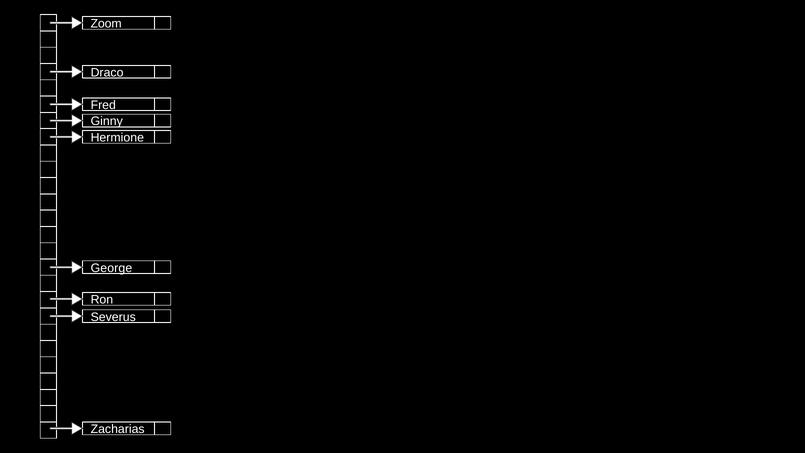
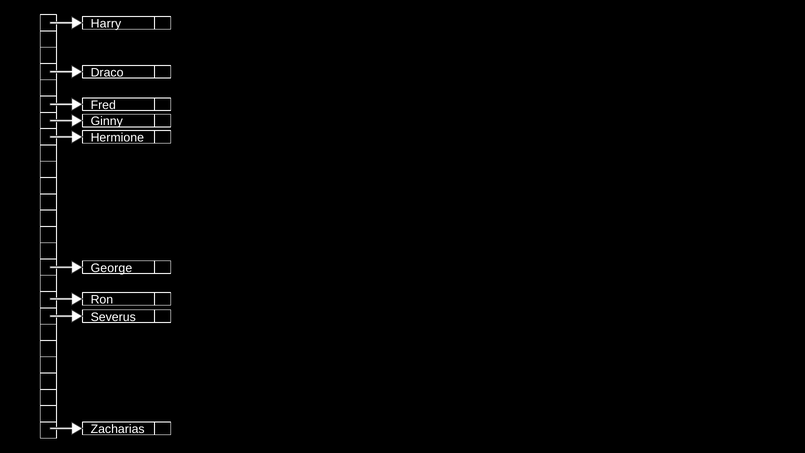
Zoom: Zoom -> Harry
